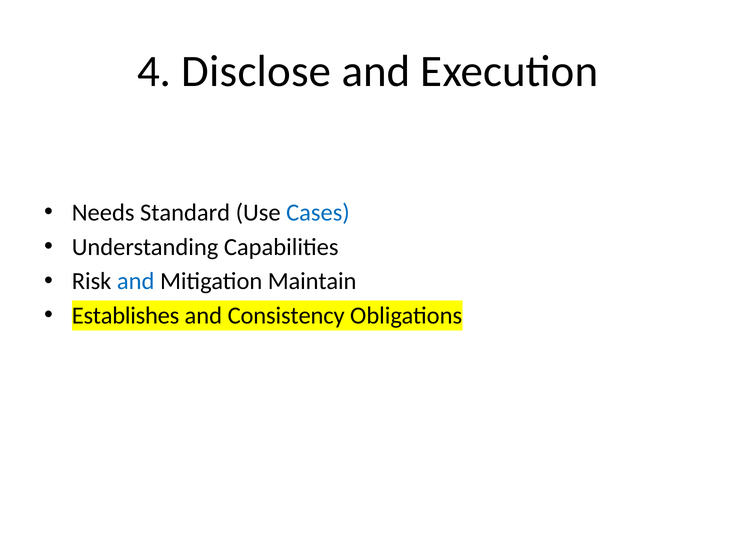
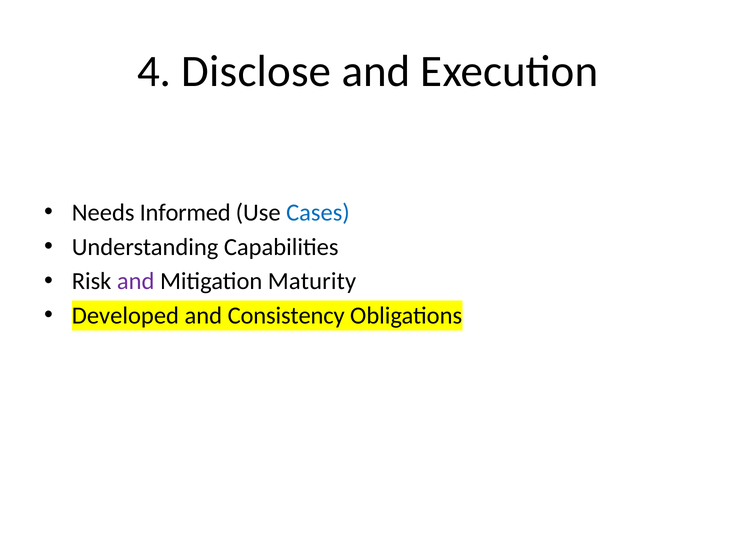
Standard: Standard -> Informed
and at (136, 281) colour: blue -> purple
Maintain: Maintain -> Maturity
Establishes: Establishes -> Developed
